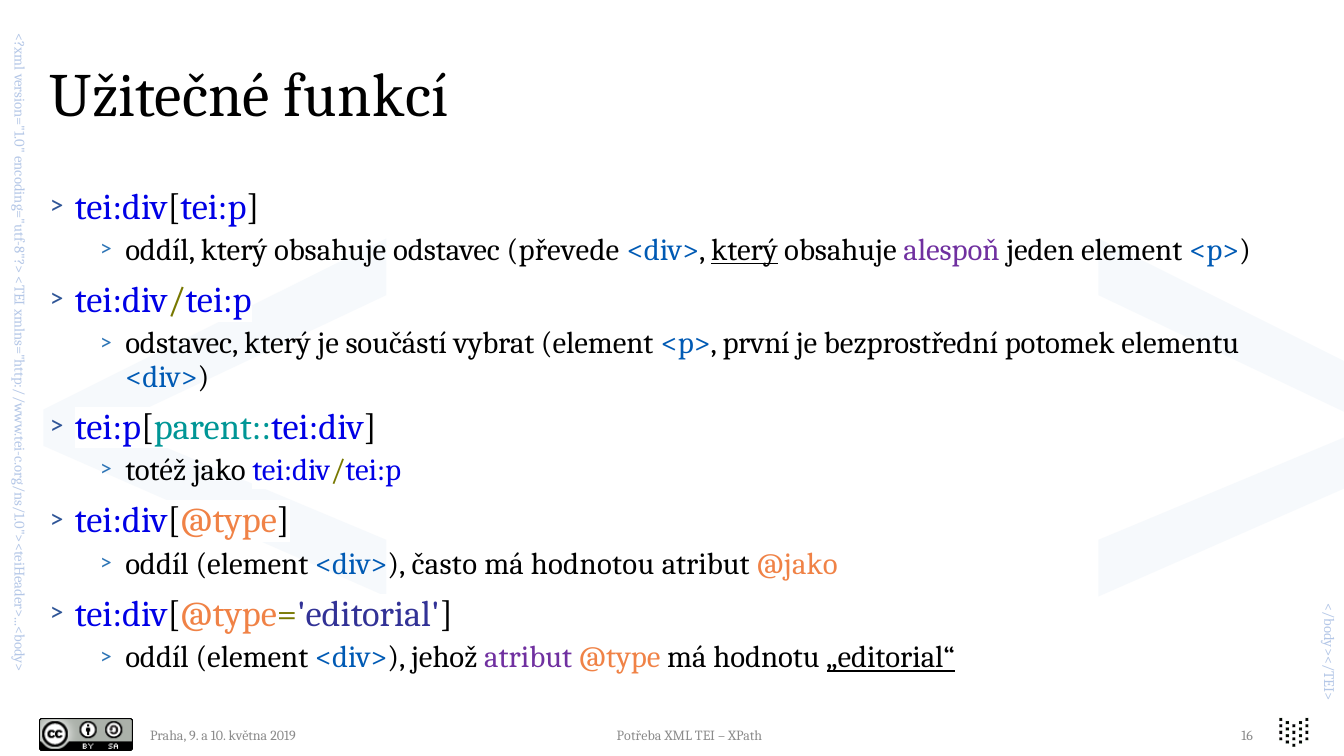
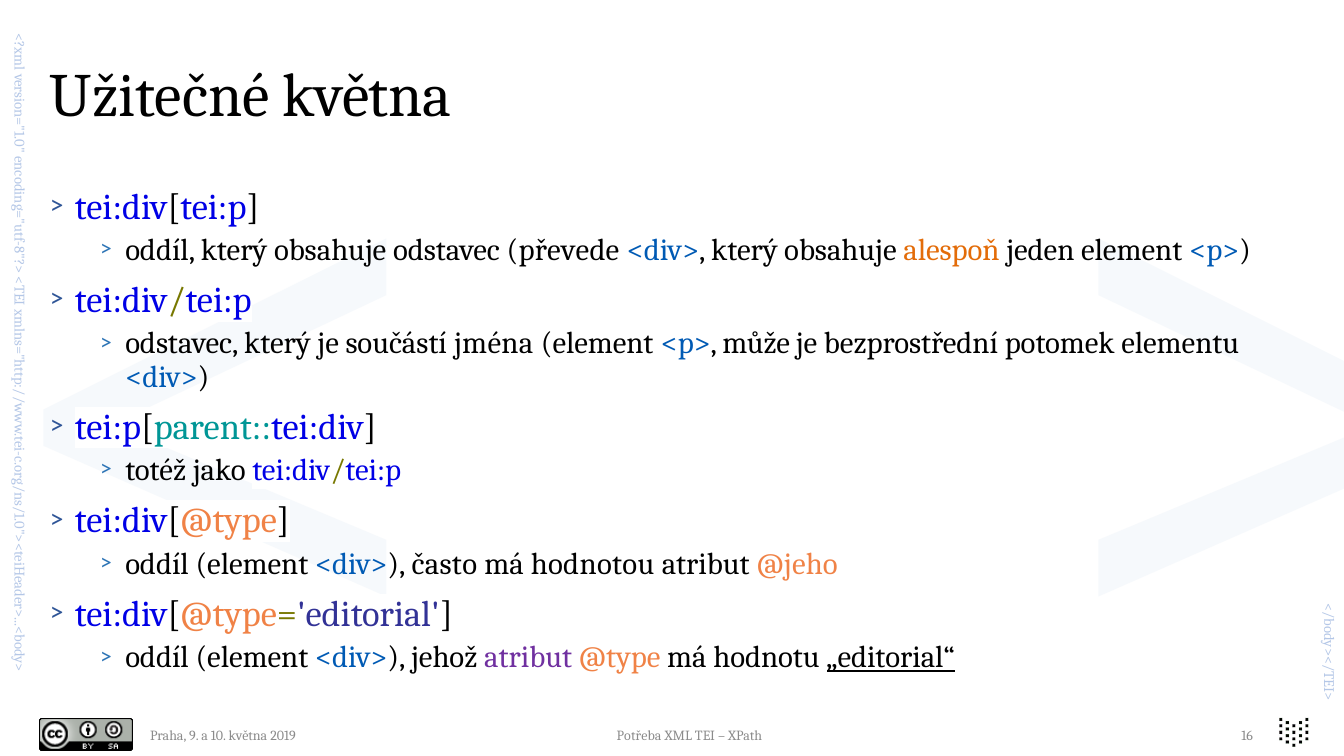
Užitečné funkcí: funkcí -> května
který at (744, 250) underline: present -> none
alespoň colour: purple -> orange
vybrat: vybrat -> jména
první: první -> může
@jako: @jako -> @jeho
